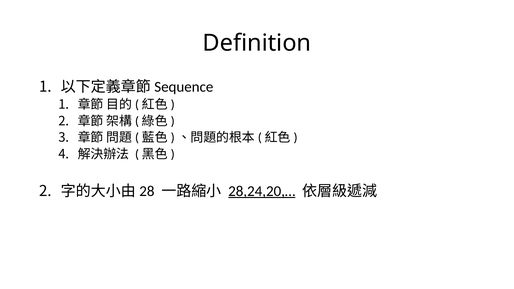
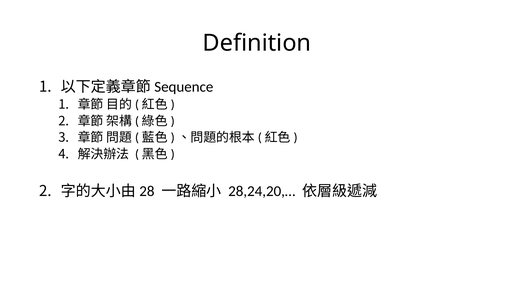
28,24,20,… underline: present -> none
